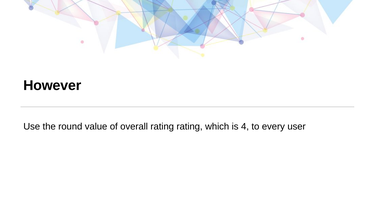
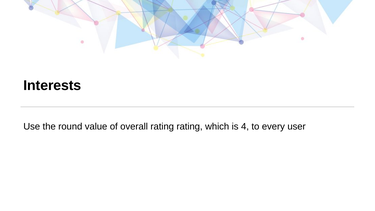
However: However -> Interests
